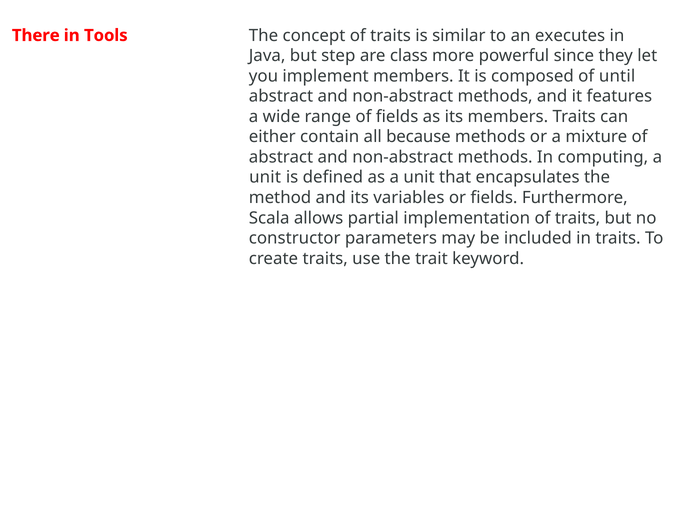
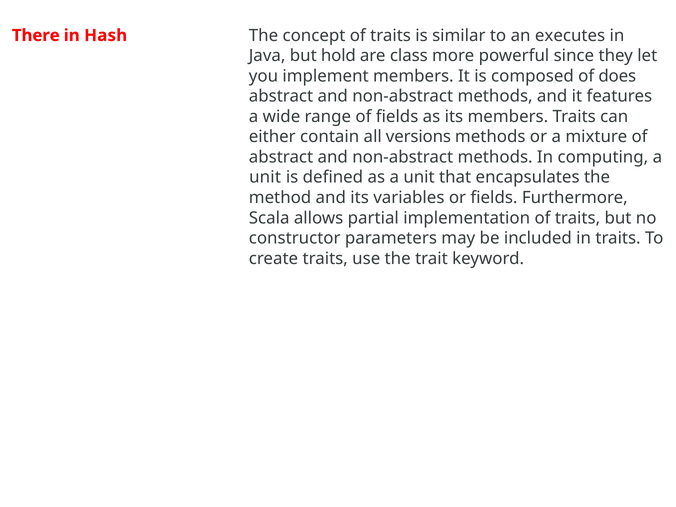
Tools: Tools -> Hash
step: step -> hold
until: until -> does
because: because -> versions
